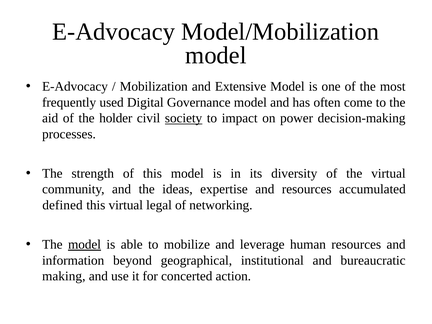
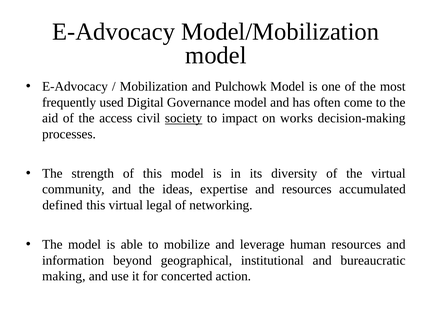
Extensive: Extensive -> Pulchowk
holder: holder -> access
power: power -> works
model at (85, 244) underline: present -> none
